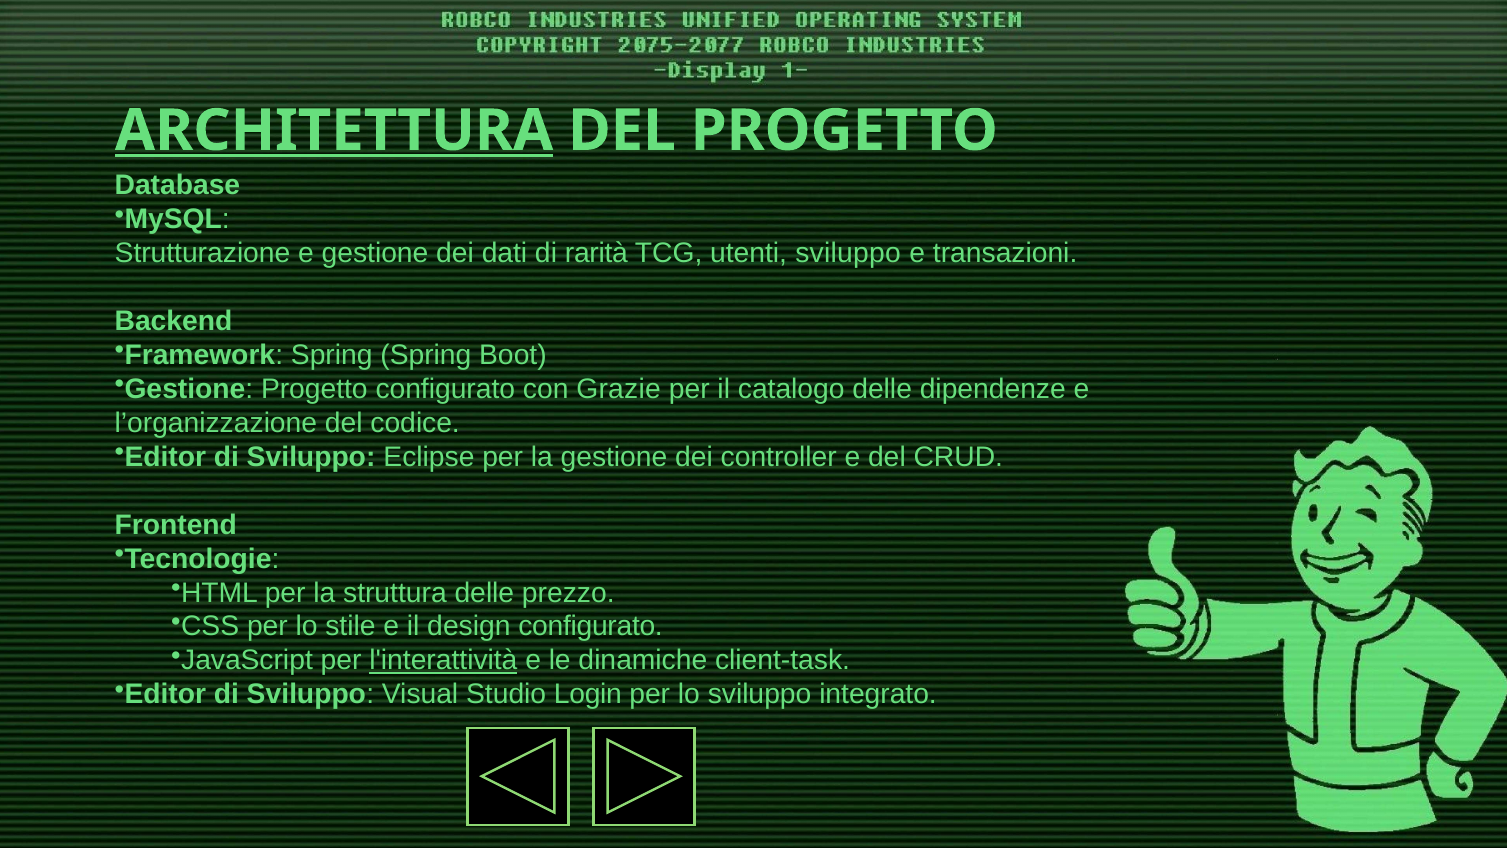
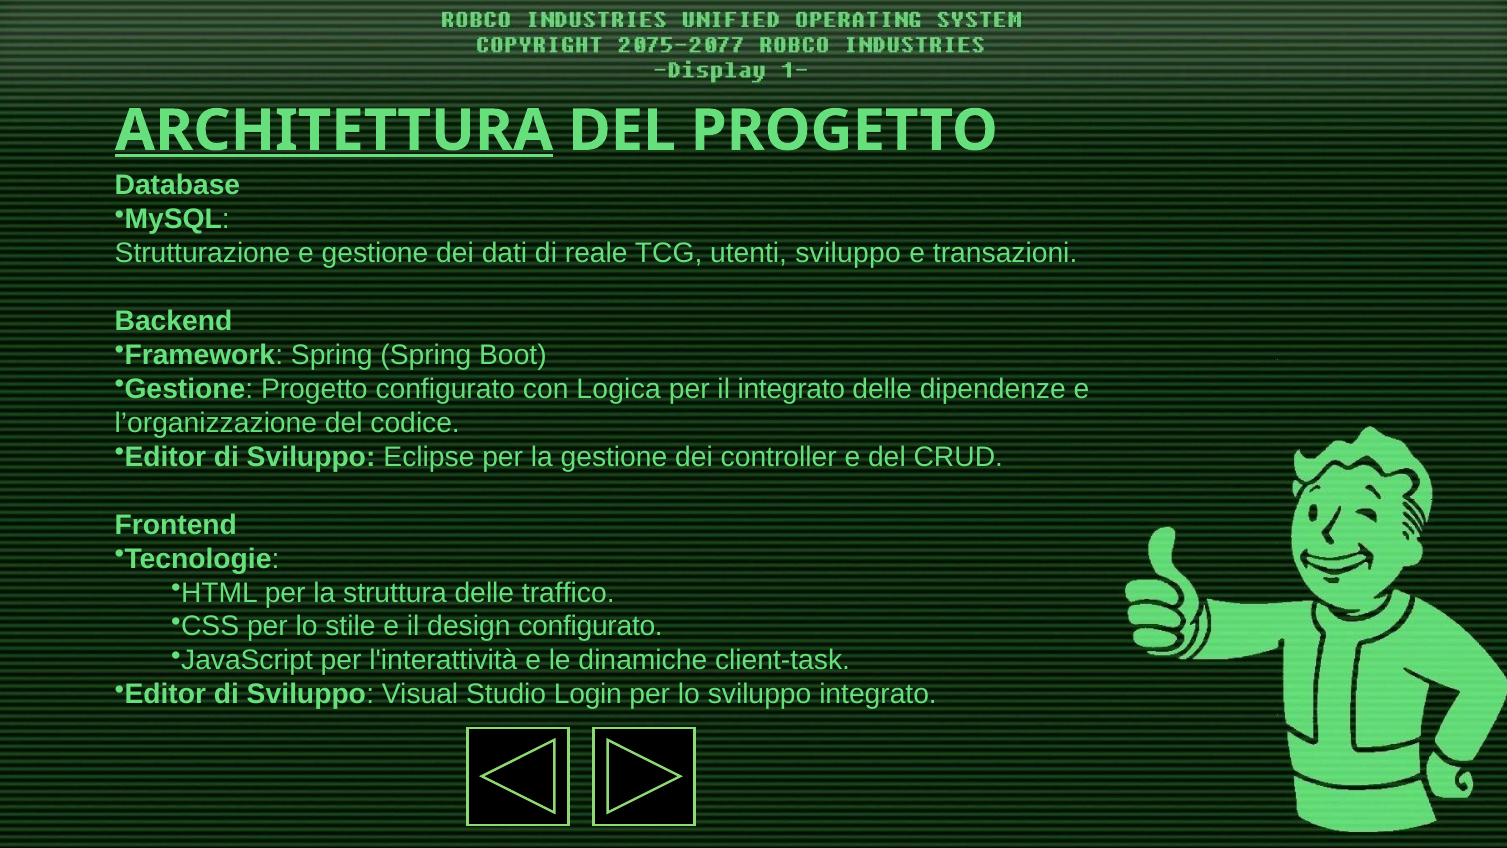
rarità: rarità -> reale
Grazie: Grazie -> Logica
il catalogo: catalogo -> integrato
prezzo: prezzo -> traffico
l'interattività underline: present -> none
